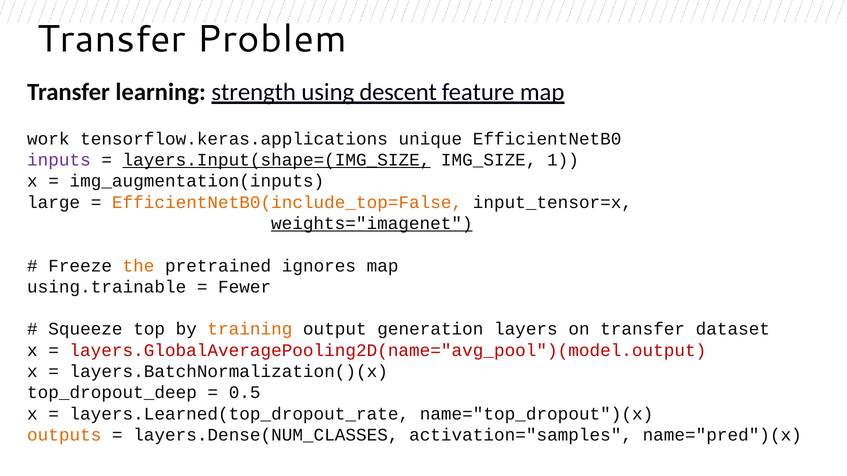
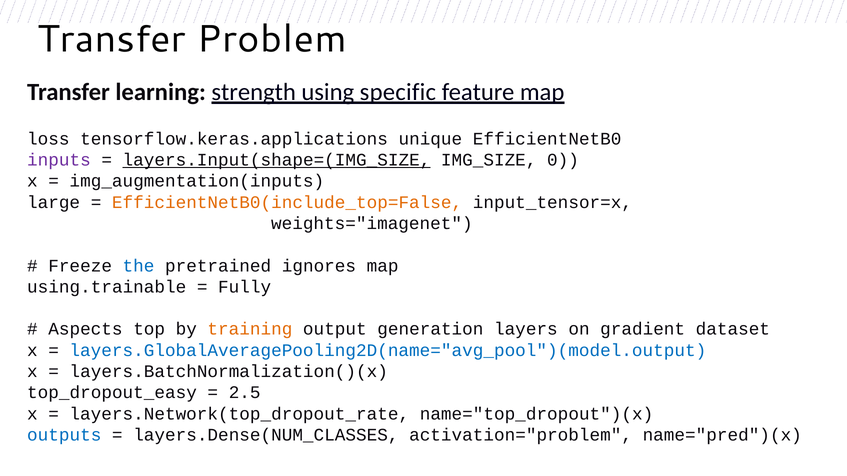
descent: descent -> specific
work: work -> loss
1: 1 -> 0
weights="imagenet underline: present -> none
the colour: orange -> blue
Fewer: Fewer -> Fully
Squeeze: Squeeze -> Aspects
on transfer: transfer -> gradient
layers.GlobalAveragePooling2D(name="avg_pool")(model.output colour: red -> blue
top_dropout_deep: top_dropout_deep -> top_dropout_easy
0.5: 0.5 -> 2.5
layers.Learned(top_dropout_rate: layers.Learned(top_dropout_rate -> layers.Network(top_dropout_rate
outputs colour: orange -> blue
activation="samples: activation="samples -> activation="problem
